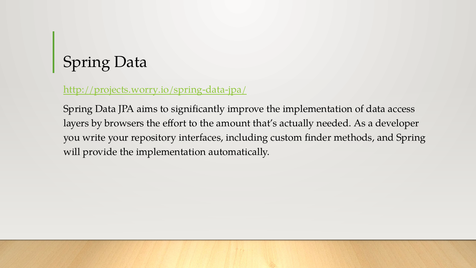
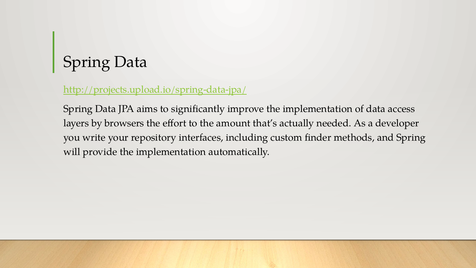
http://projects.worry.io/spring-data-jpa/: http://projects.worry.io/spring-data-jpa/ -> http://projects.upload.io/spring-data-jpa/
